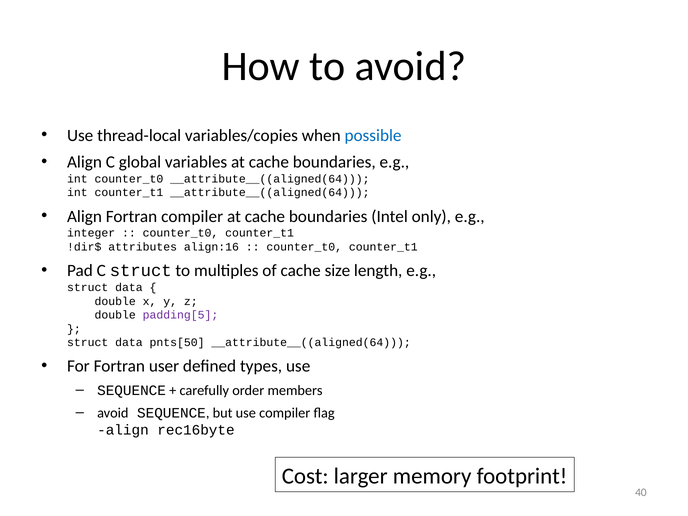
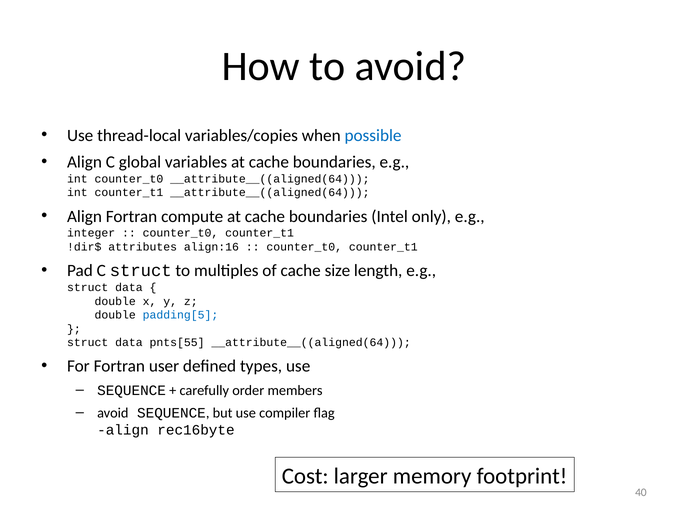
Fortran compiler: compiler -> compute
padding[5 colour: purple -> blue
pnts[50: pnts[50 -> pnts[55
